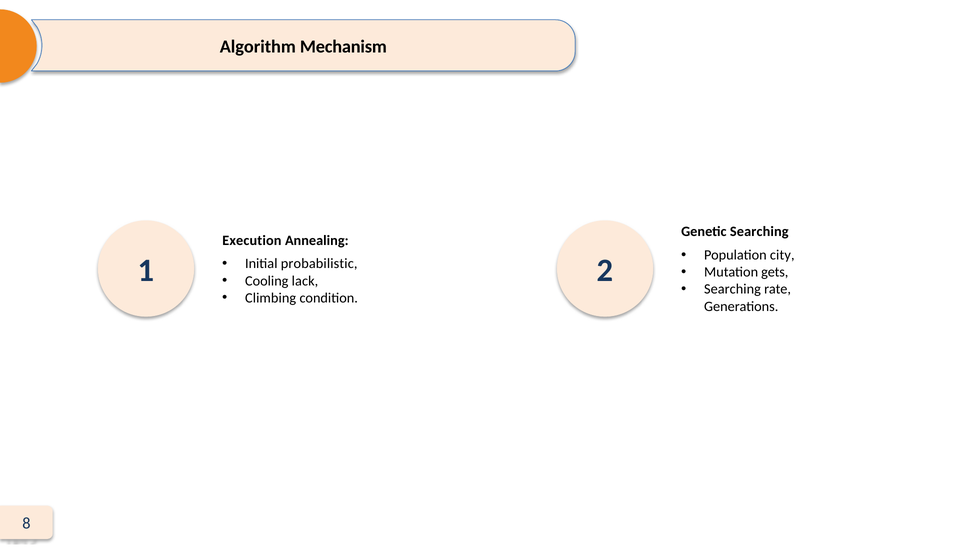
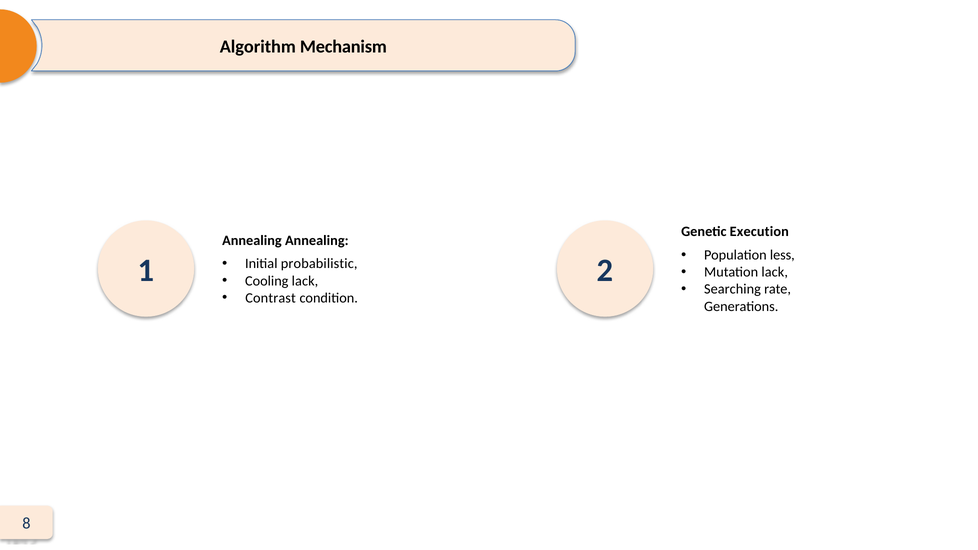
Genetic Searching: Searching -> Execution
Execution at (252, 240): Execution -> Annealing
city: city -> less
Mutation gets: gets -> lack
Climbing: Climbing -> Contrast
